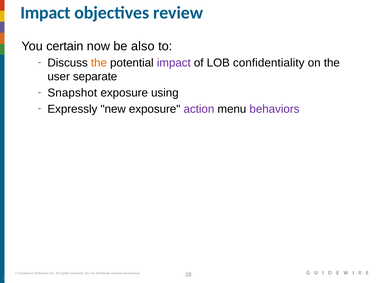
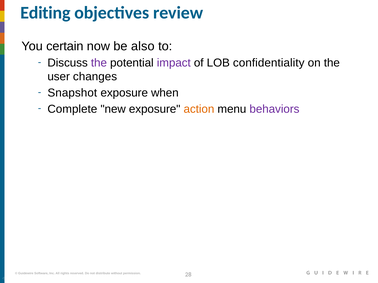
Impact at (45, 13): Impact -> Editing
the at (99, 63) colour: orange -> purple
separate: separate -> changes
using: using -> when
Expressly: Expressly -> Complete
action colour: purple -> orange
